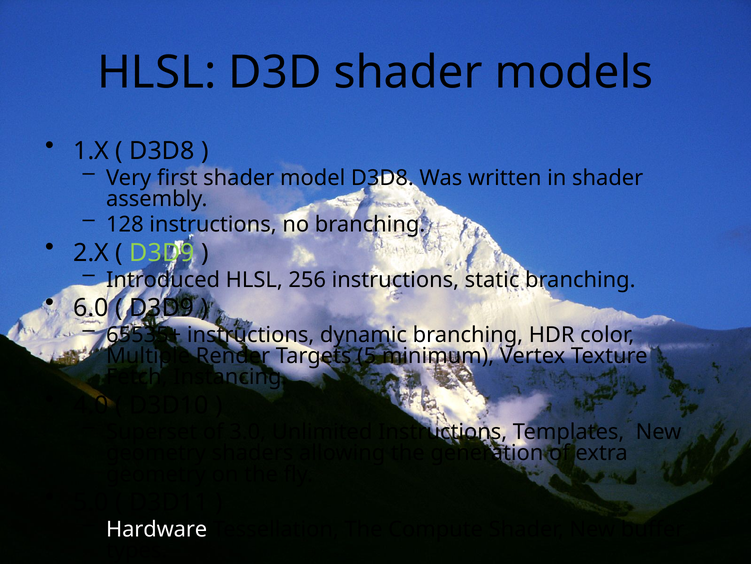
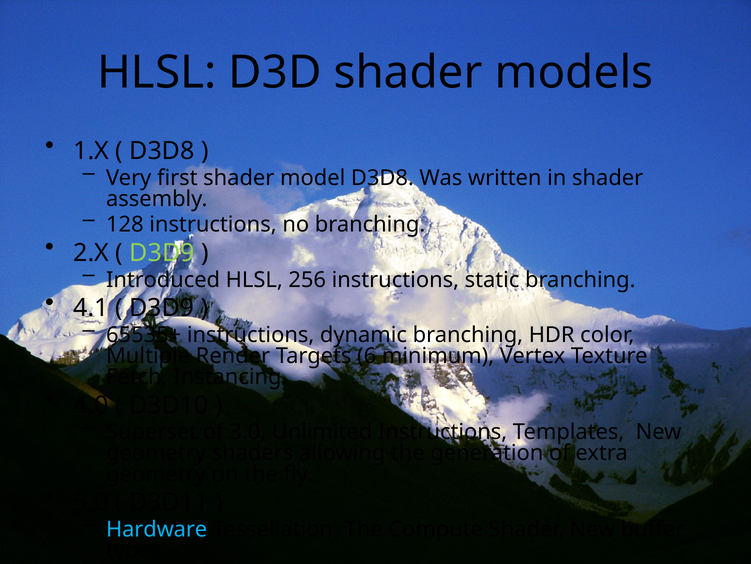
6.0: 6.0 -> 4.1
5: 5 -> 6
Hardware colour: white -> light blue
